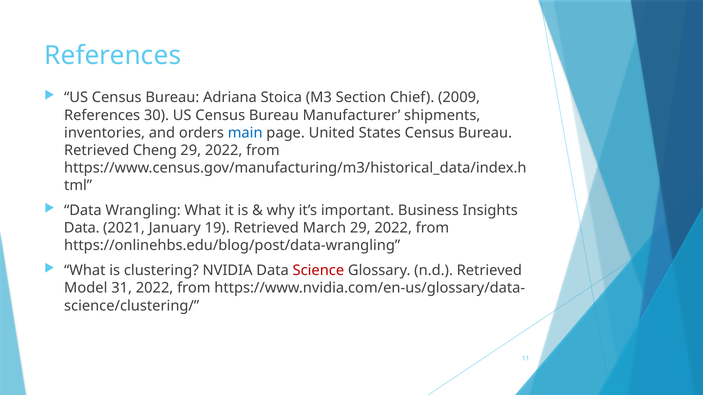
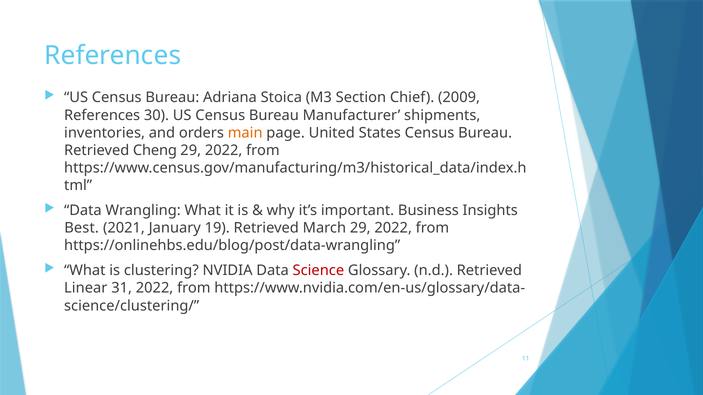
main colour: blue -> orange
Data at (82, 228): Data -> Best
Model: Model -> Linear
